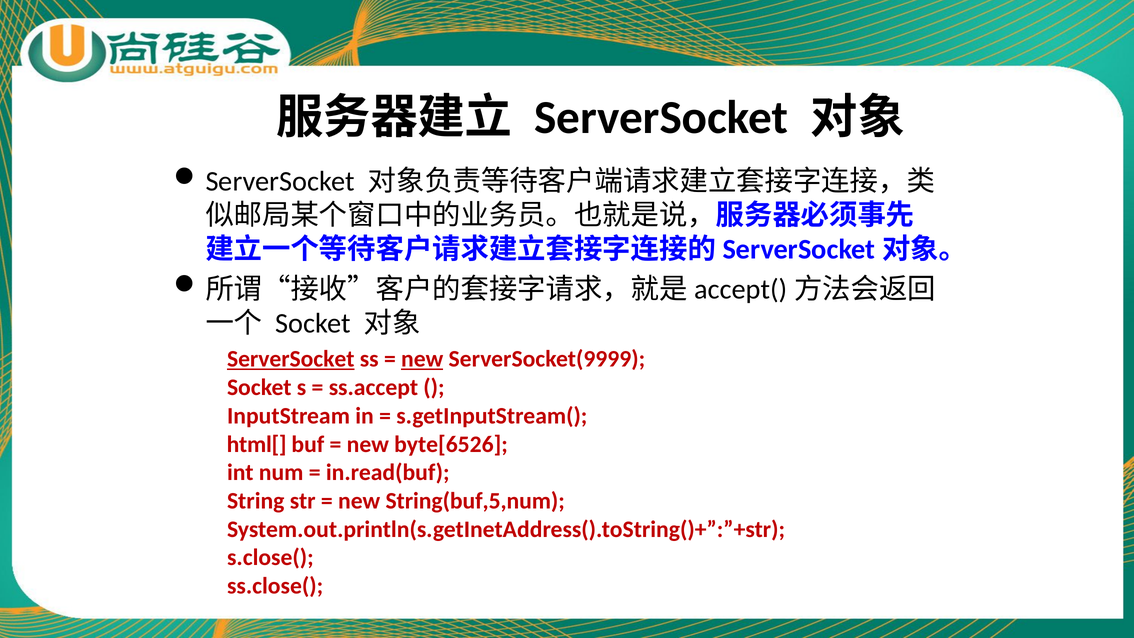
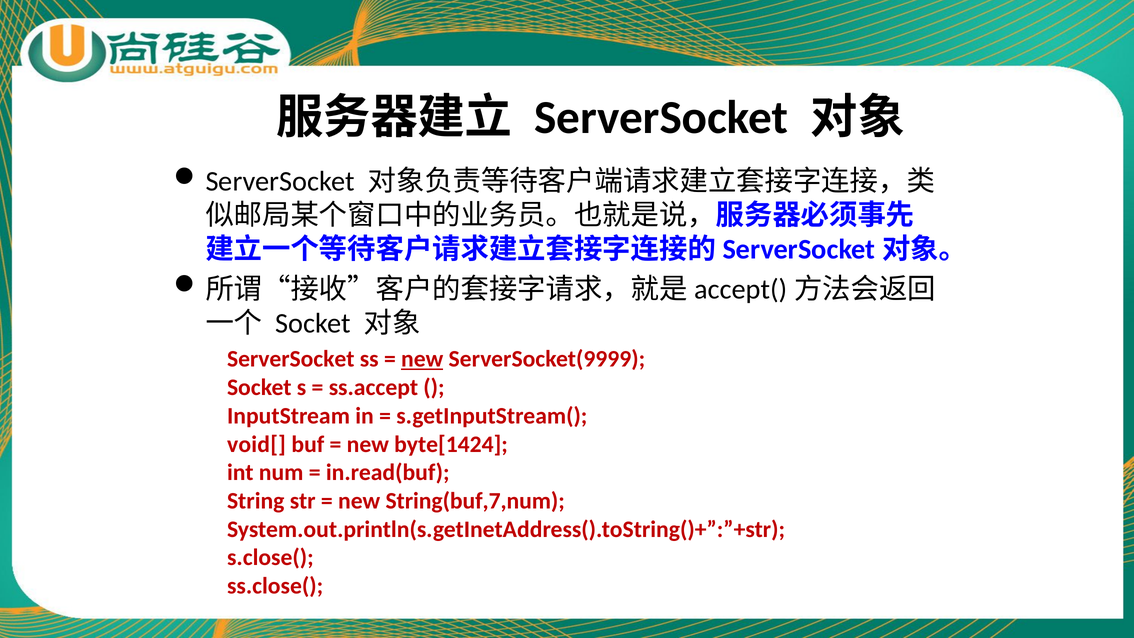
ServerSocket at (291, 359) underline: present -> none
html[: html[ -> void[
byte[6526: byte[6526 -> byte[1424
String(buf,5,num: String(buf,5,num -> String(buf,7,num
